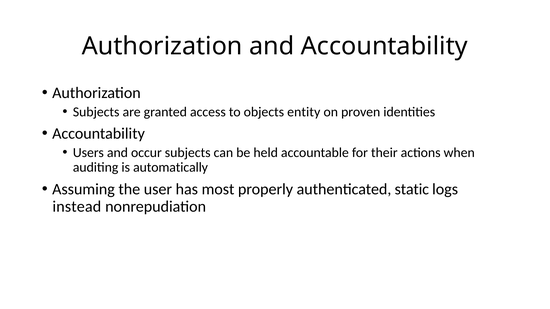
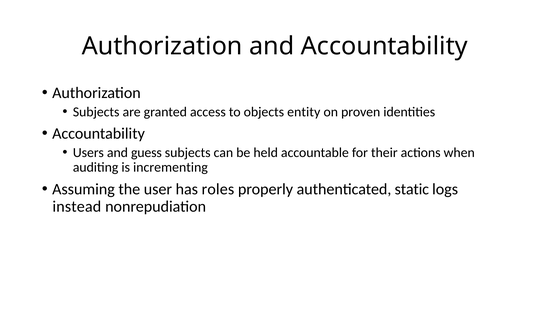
occur: occur -> guess
automatically: automatically -> incrementing
most: most -> roles
